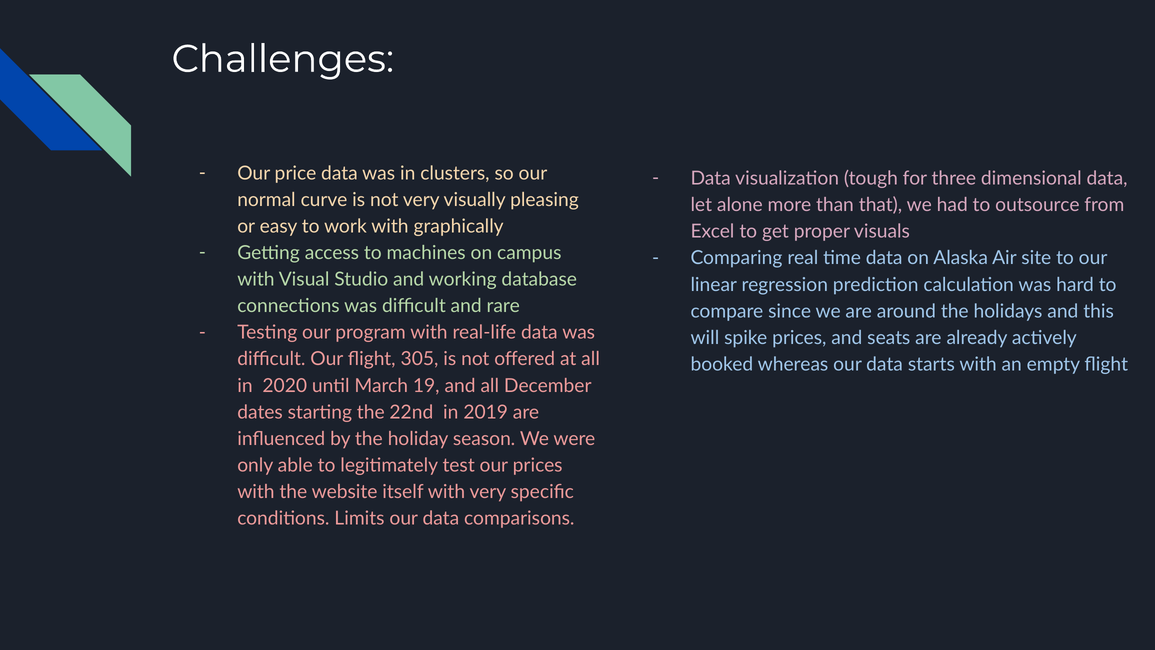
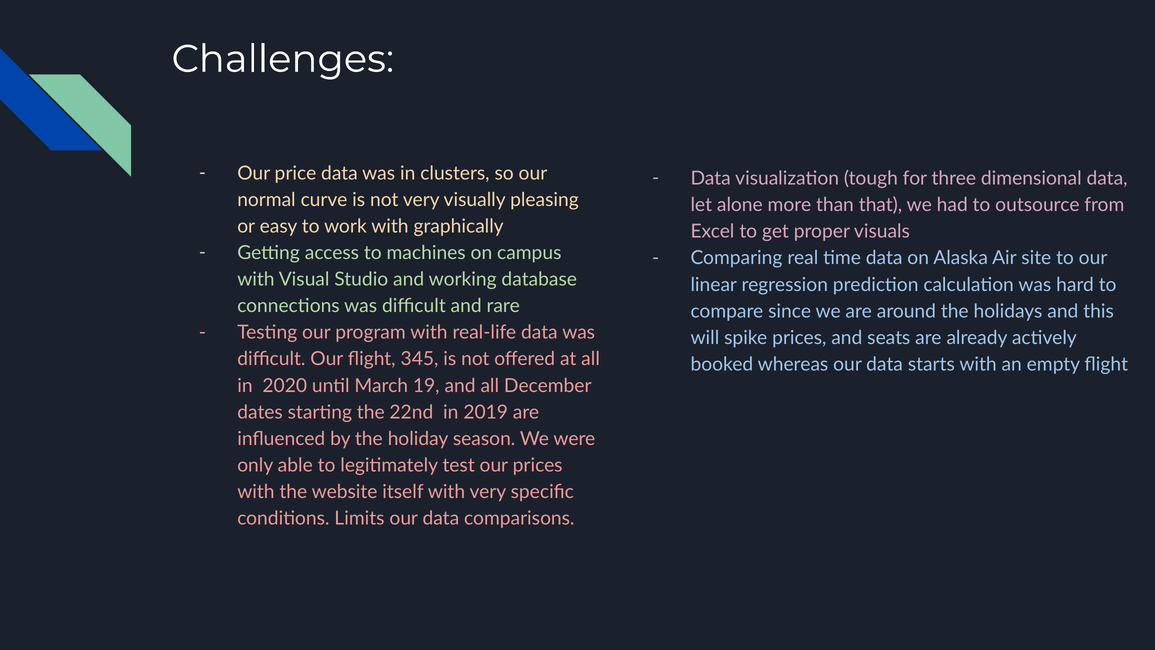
305: 305 -> 345
